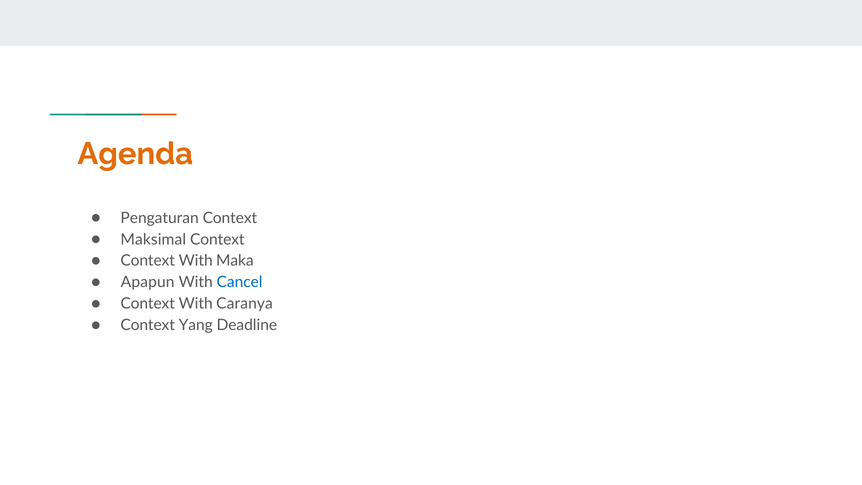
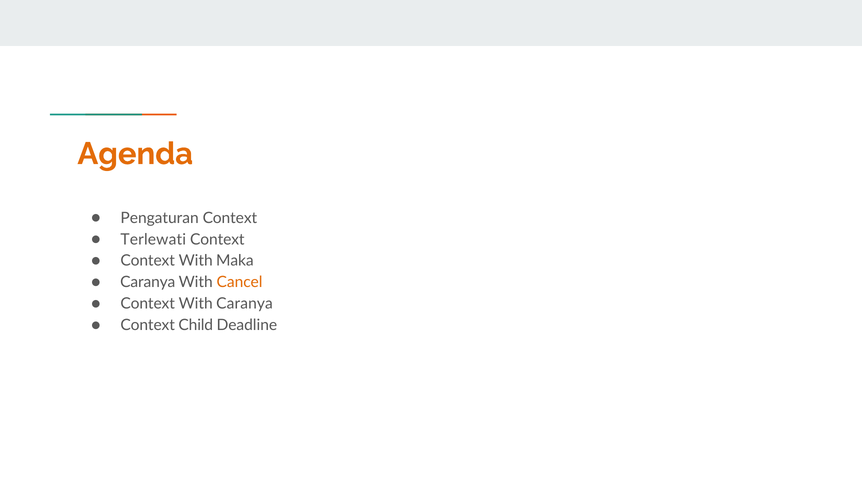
Maksimal: Maksimal -> Terlewati
Apapun at (148, 282): Apapun -> Caranya
Cancel colour: blue -> orange
Yang: Yang -> Child
